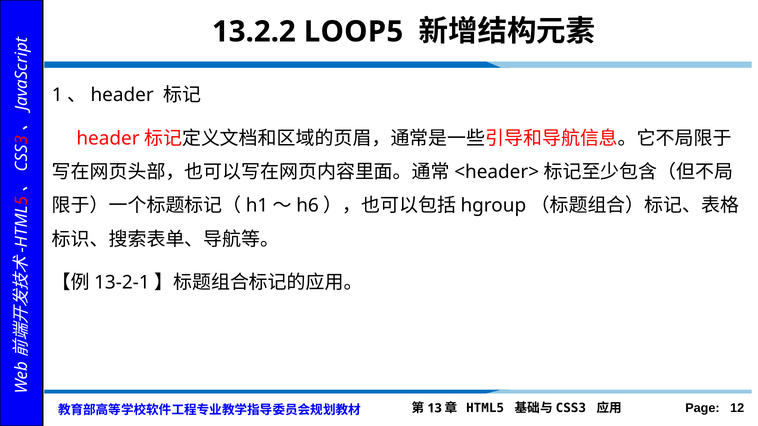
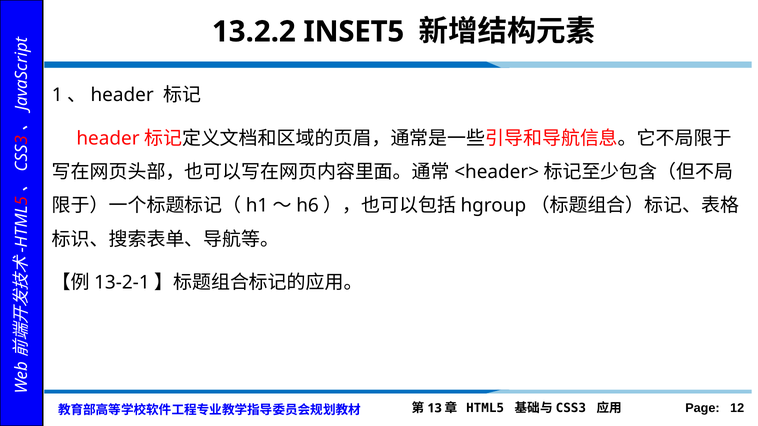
LOOP5: LOOP5 -> INSET5
